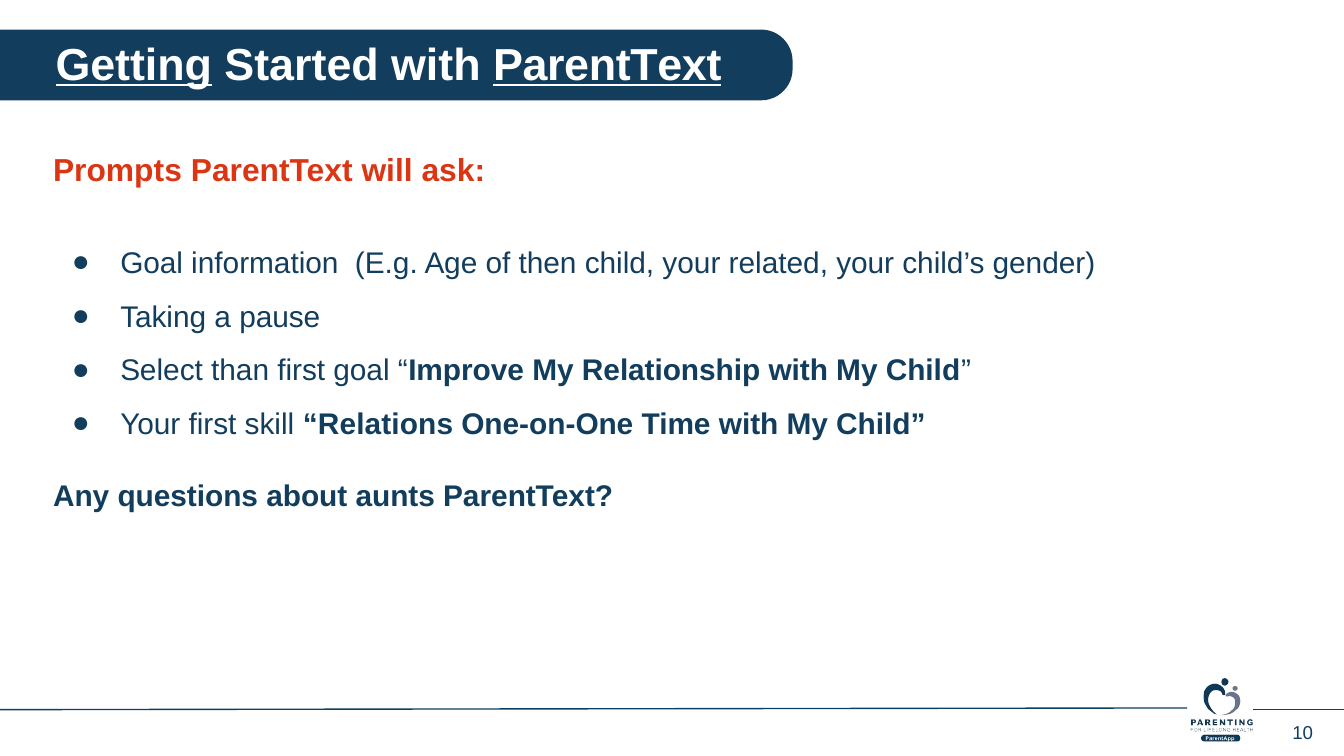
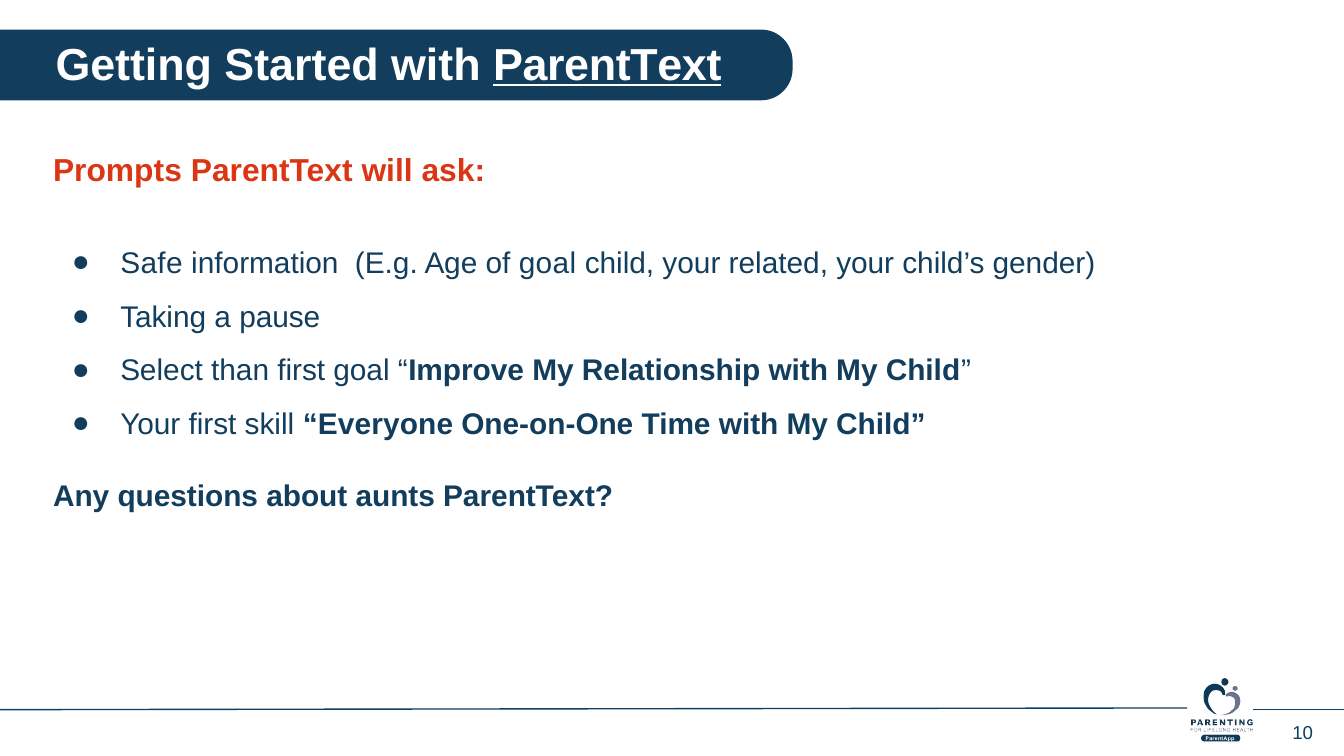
Getting underline: present -> none
Goal at (152, 264): Goal -> Safe
of then: then -> goal
Relations: Relations -> Everyone
